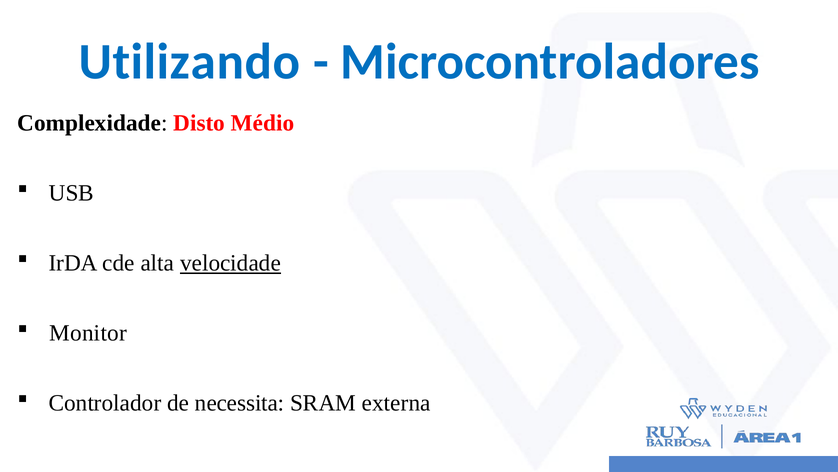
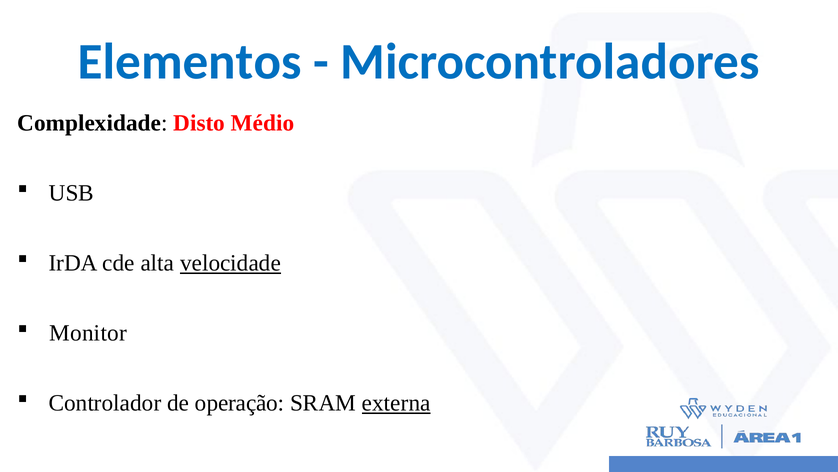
Utilizando: Utilizando -> Elementos
necessita: necessita -> operação
externa underline: none -> present
